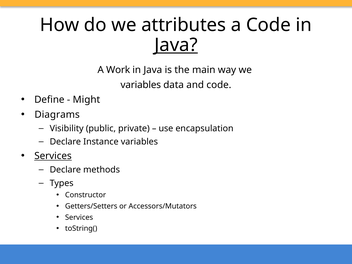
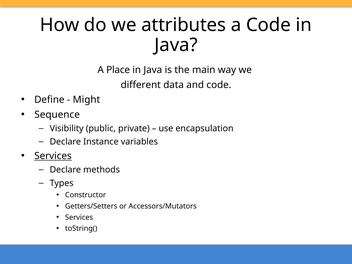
Java at (176, 45) underline: present -> none
Work: Work -> Place
variables at (141, 85): variables -> different
Diagrams: Diagrams -> Sequence
